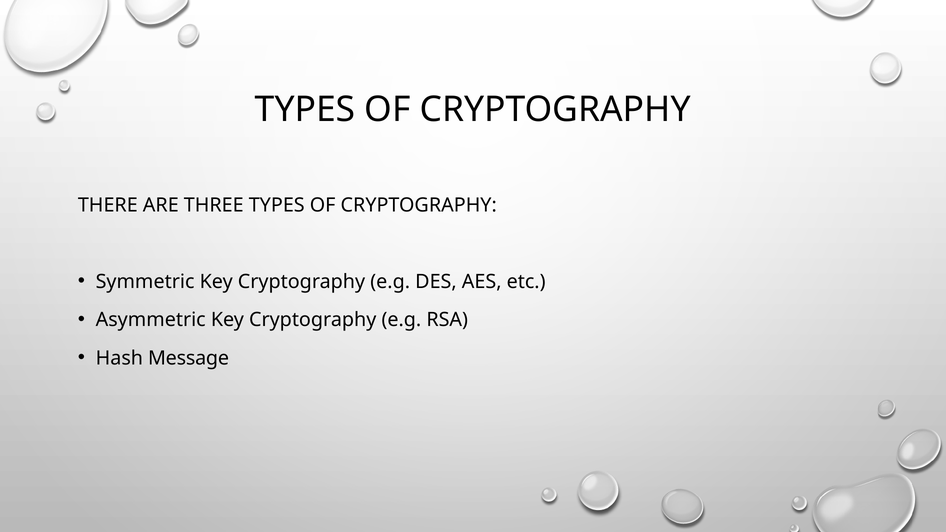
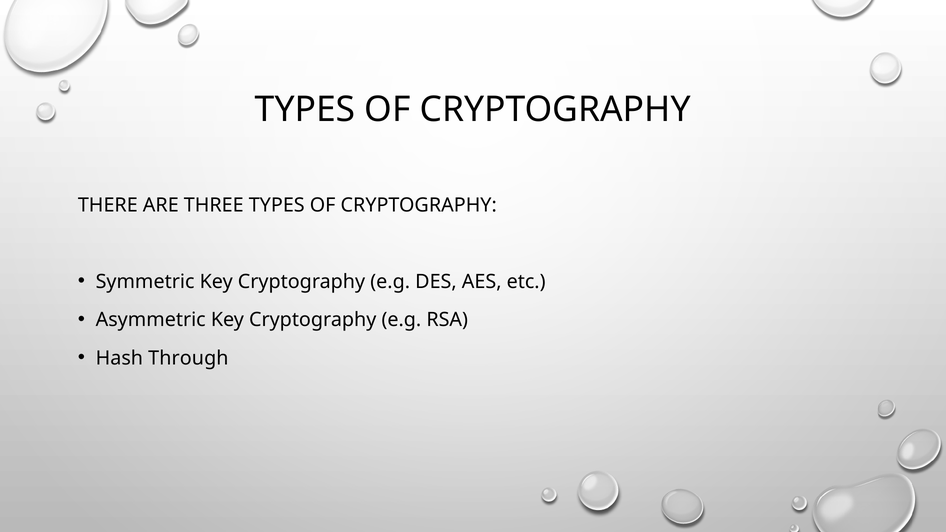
Message: Message -> Through
